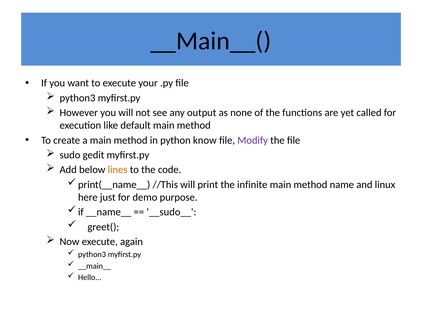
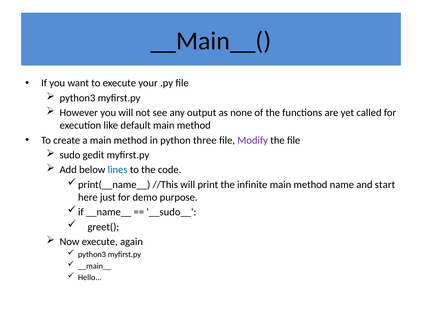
know: know -> three
lines colour: orange -> blue
linux: linux -> start
